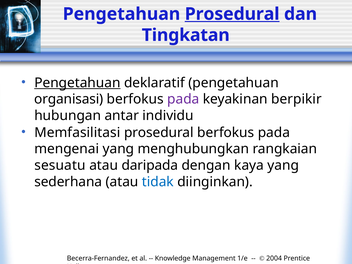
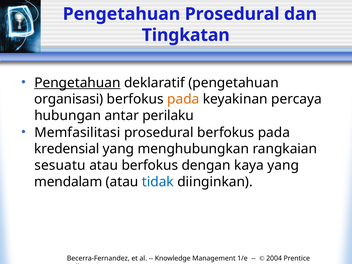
Prosedural at (232, 14) underline: present -> none
pada at (183, 99) colour: purple -> orange
berpikir: berpikir -> percaya
individu: individu -> perilaku
mengenai: mengenai -> kredensial
atau daripada: daripada -> berfokus
sederhana: sederhana -> mendalam
